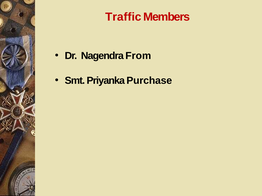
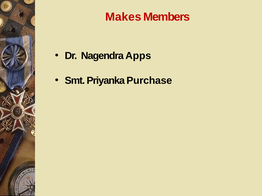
Traffic: Traffic -> Makes
From: From -> Apps
